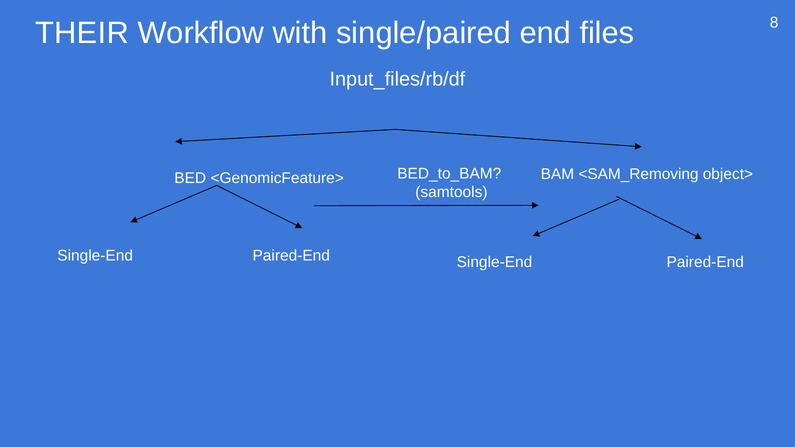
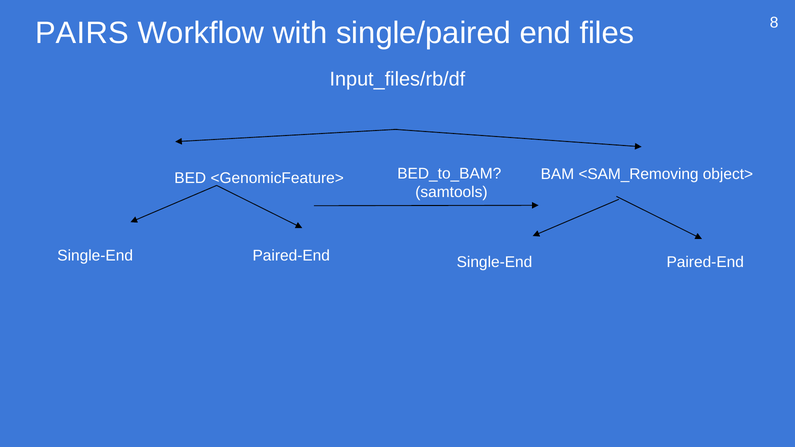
THEIR: THEIR -> PAIRS
